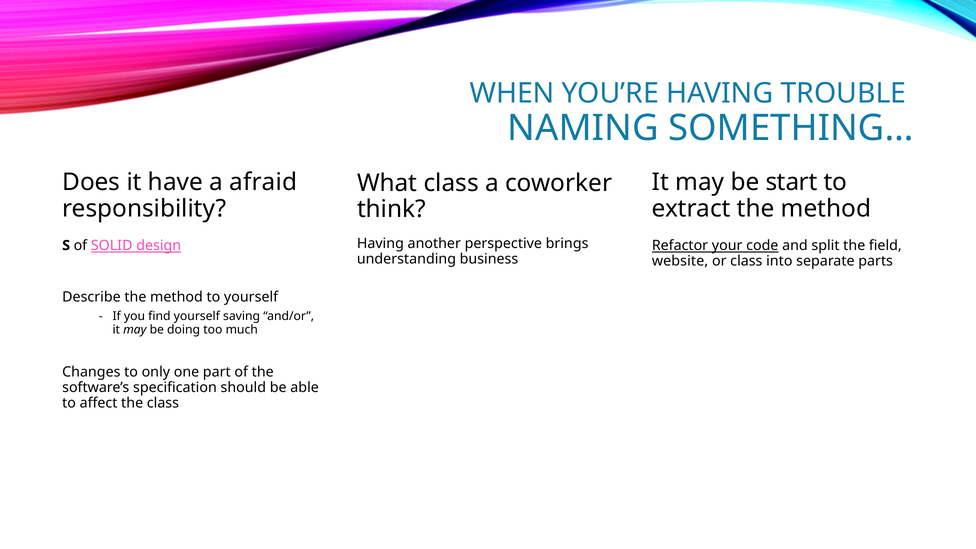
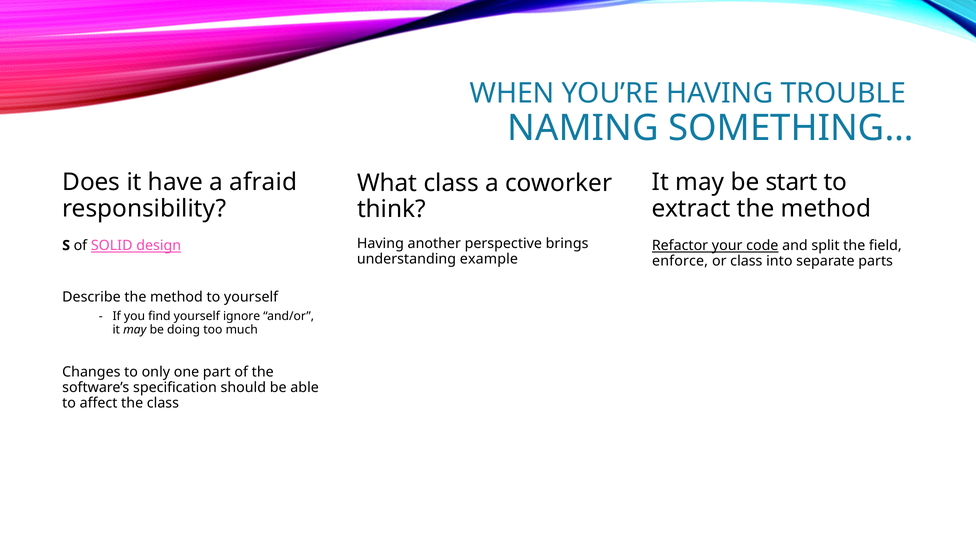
business: business -> example
website: website -> enforce
saving: saving -> ignore
